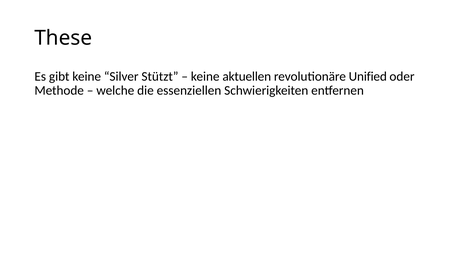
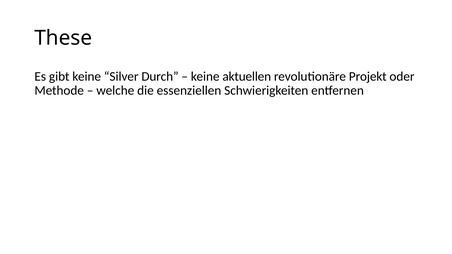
Stützt: Stützt -> Durch
Unified: Unified -> Projekt
